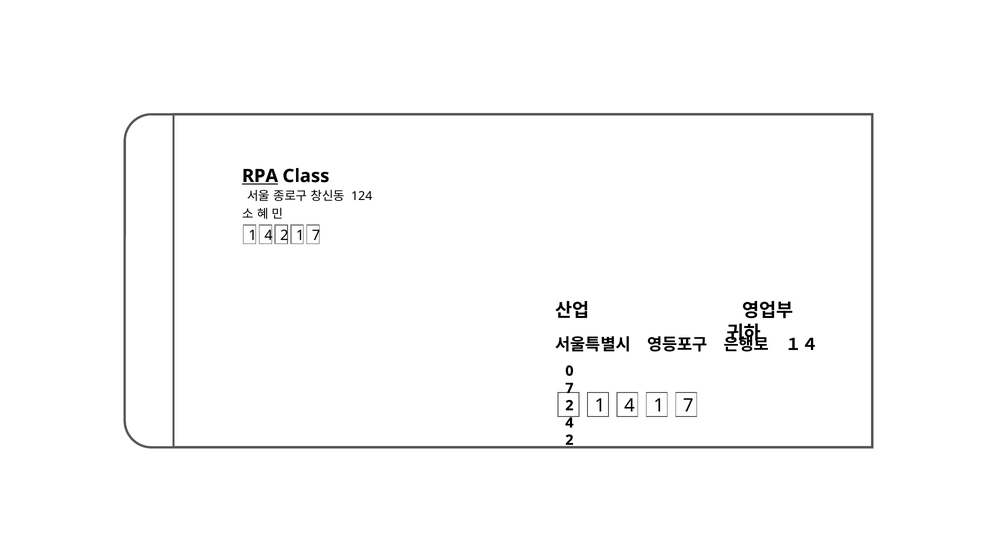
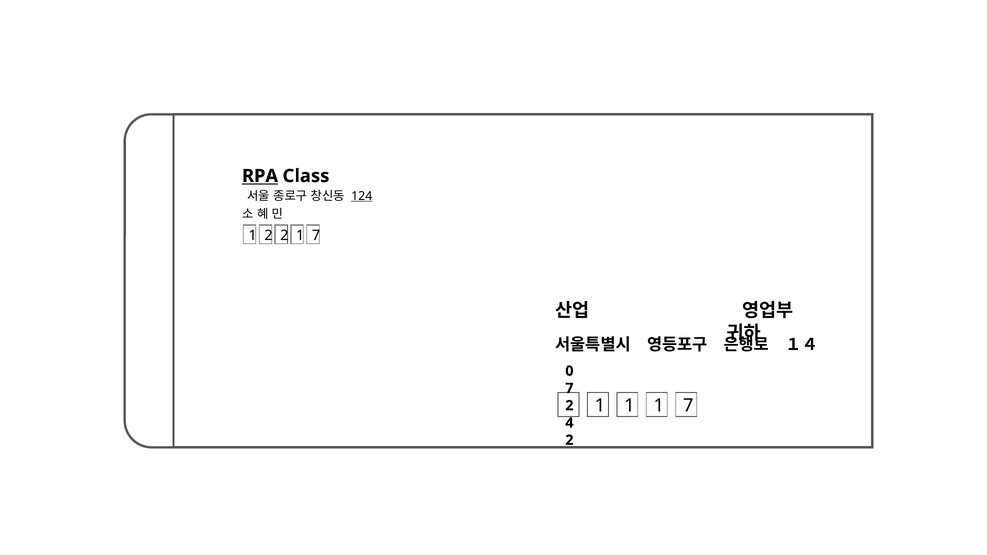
124 underline: none -> present
4 at (269, 235): 4 -> 2
4 at (629, 406): 4 -> 1
